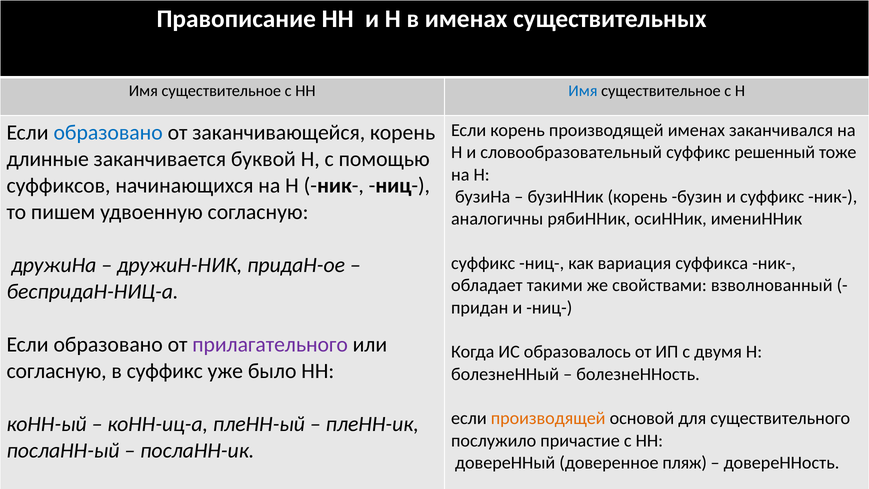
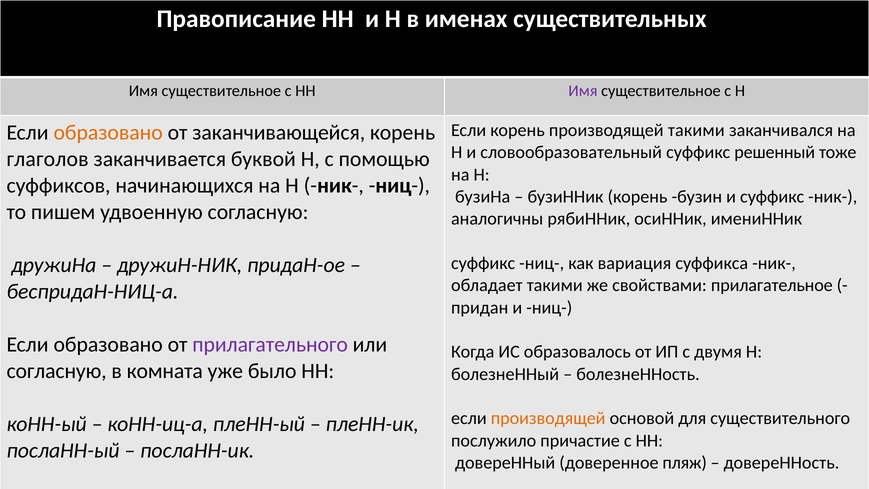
Имя at (583, 91) colour: blue -> purple
производящей именах: именах -> такими
образовано at (108, 132) colour: blue -> orange
длинные: длинные -> глаголов
взволнованный: взволнованный -> прилагательное
в суффикс: суффикс -> комната
